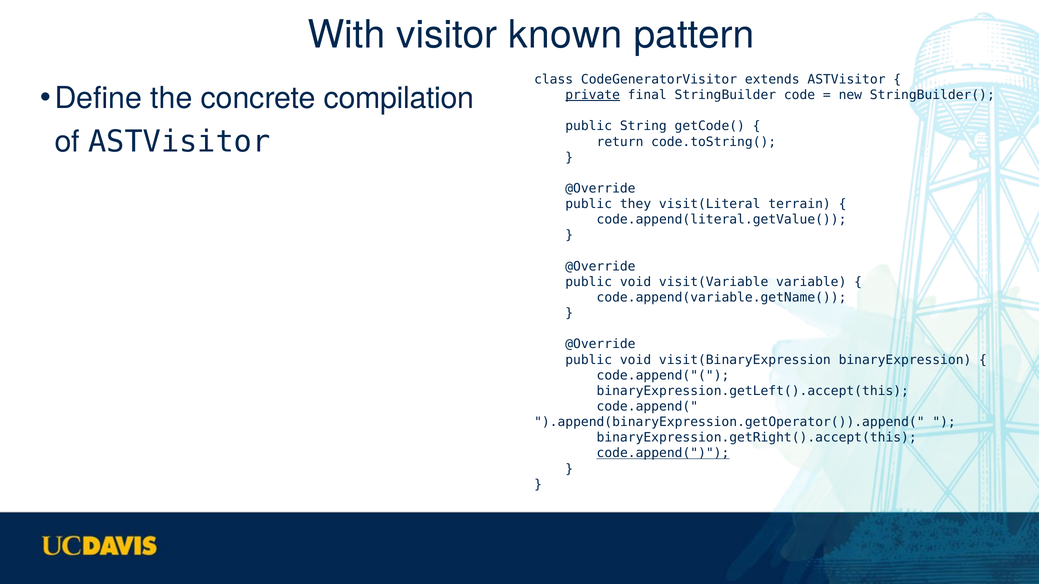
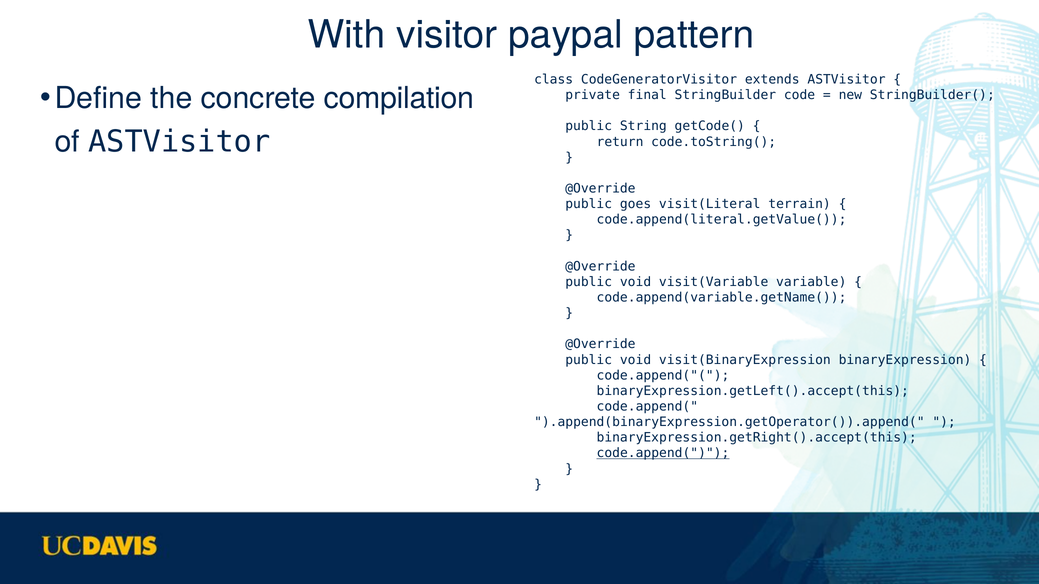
known: known -> paypal
private underline: present -> none
they: they -> goes
